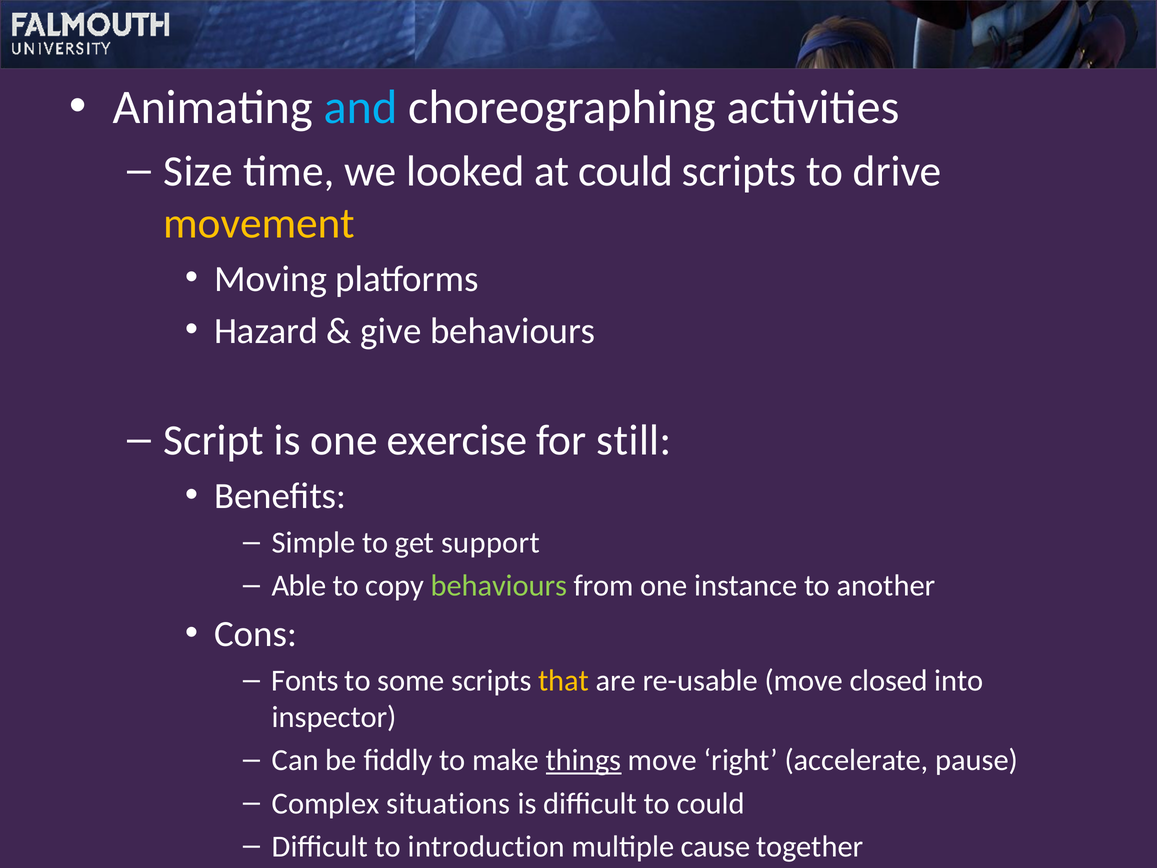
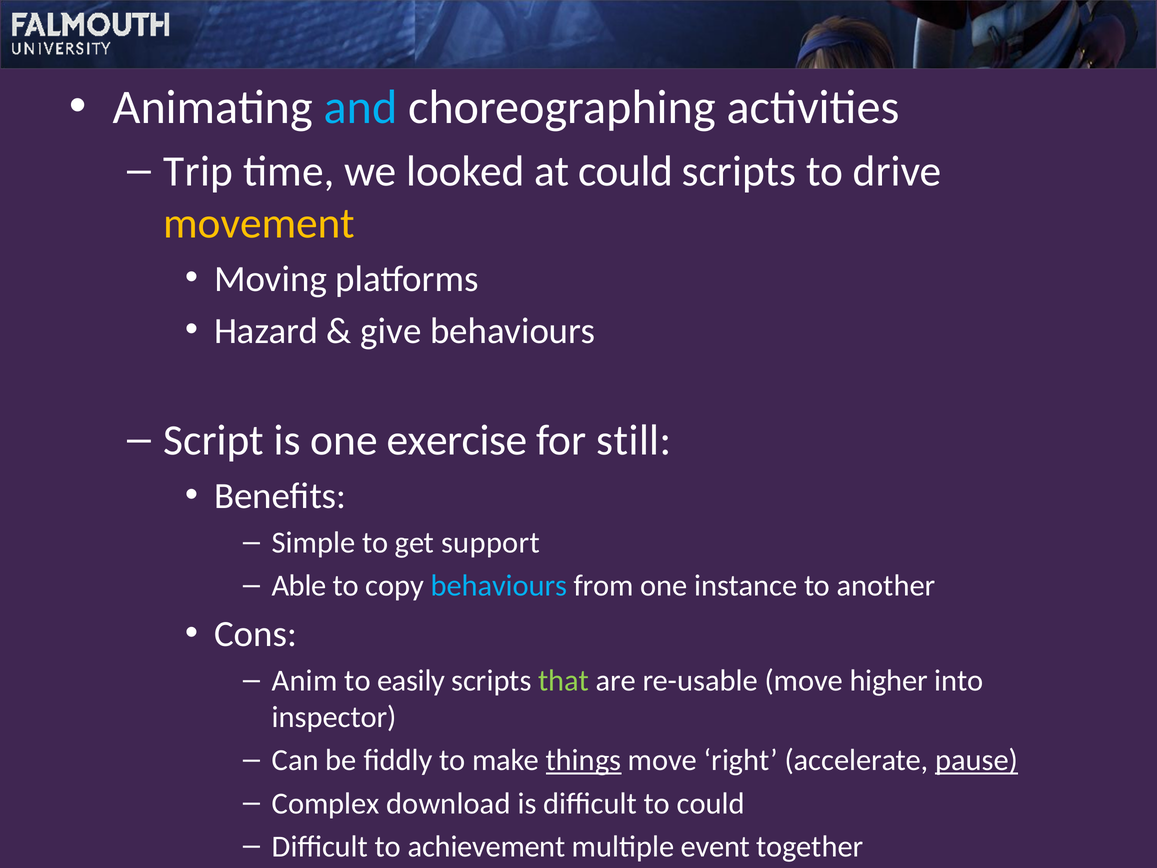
Size: Size -> Trip
behaviours at (499, 585) colour: light green -> light blue
Fonts: Fonts -> Anim
some: some -> easily
that colour: yellow -> light green
closed: closed -> higher
pause underline: none -> present
situations: situations -> download
introduction: introduction -> achievement
cause: cause -> event
